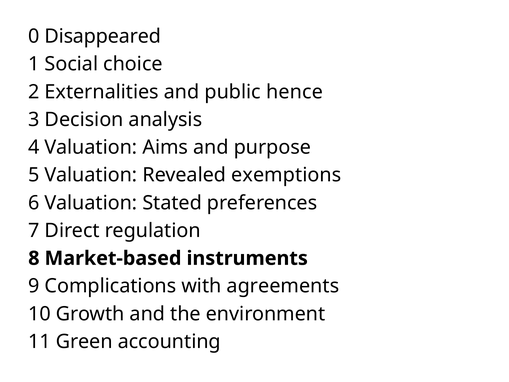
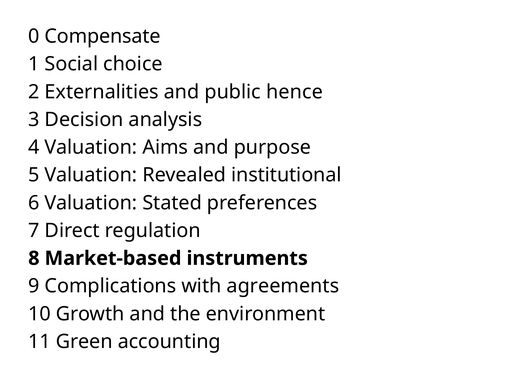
Disappeared: Disappeared -> Compensate
exemptions: exemptions -> institutional
